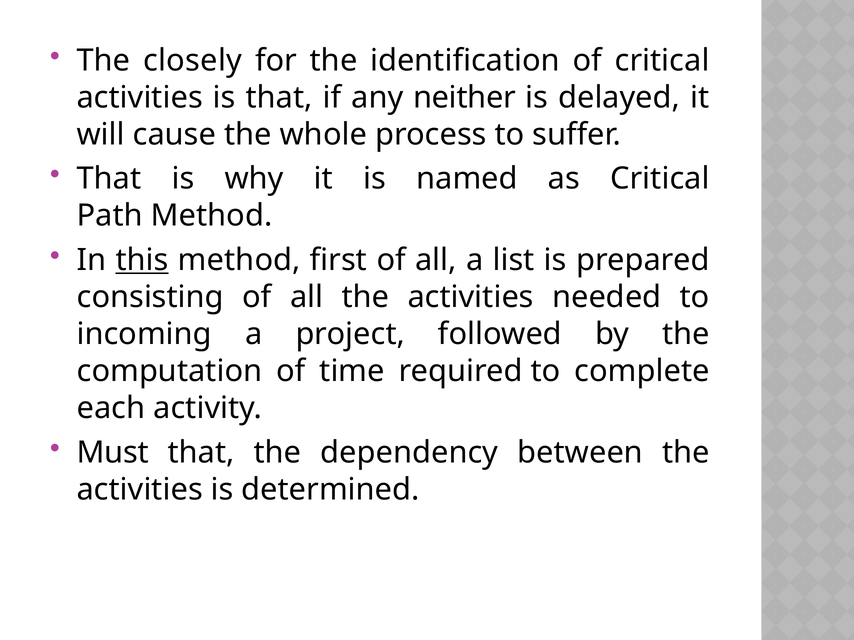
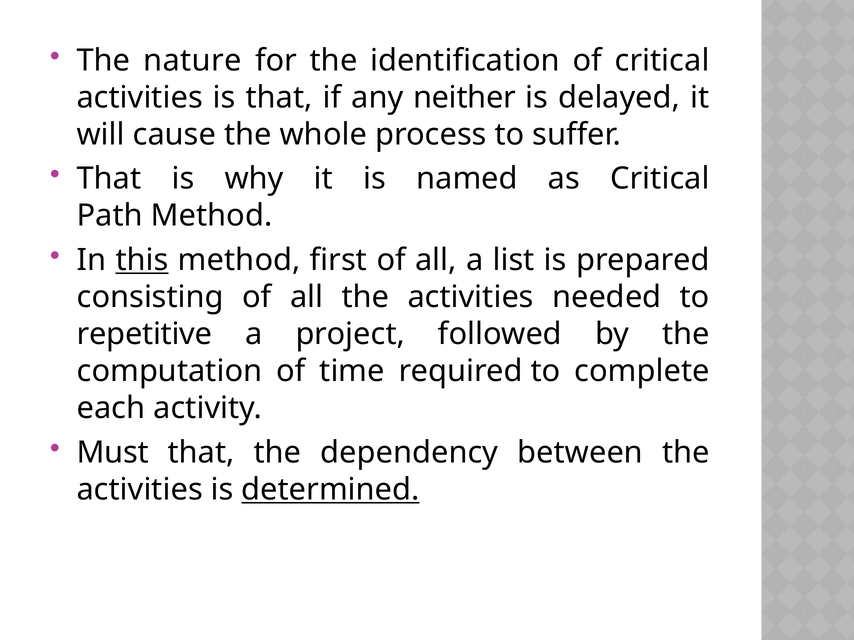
closely: closely -> nature
incoming: incoming -> repetitive
determined underline: none -> present
